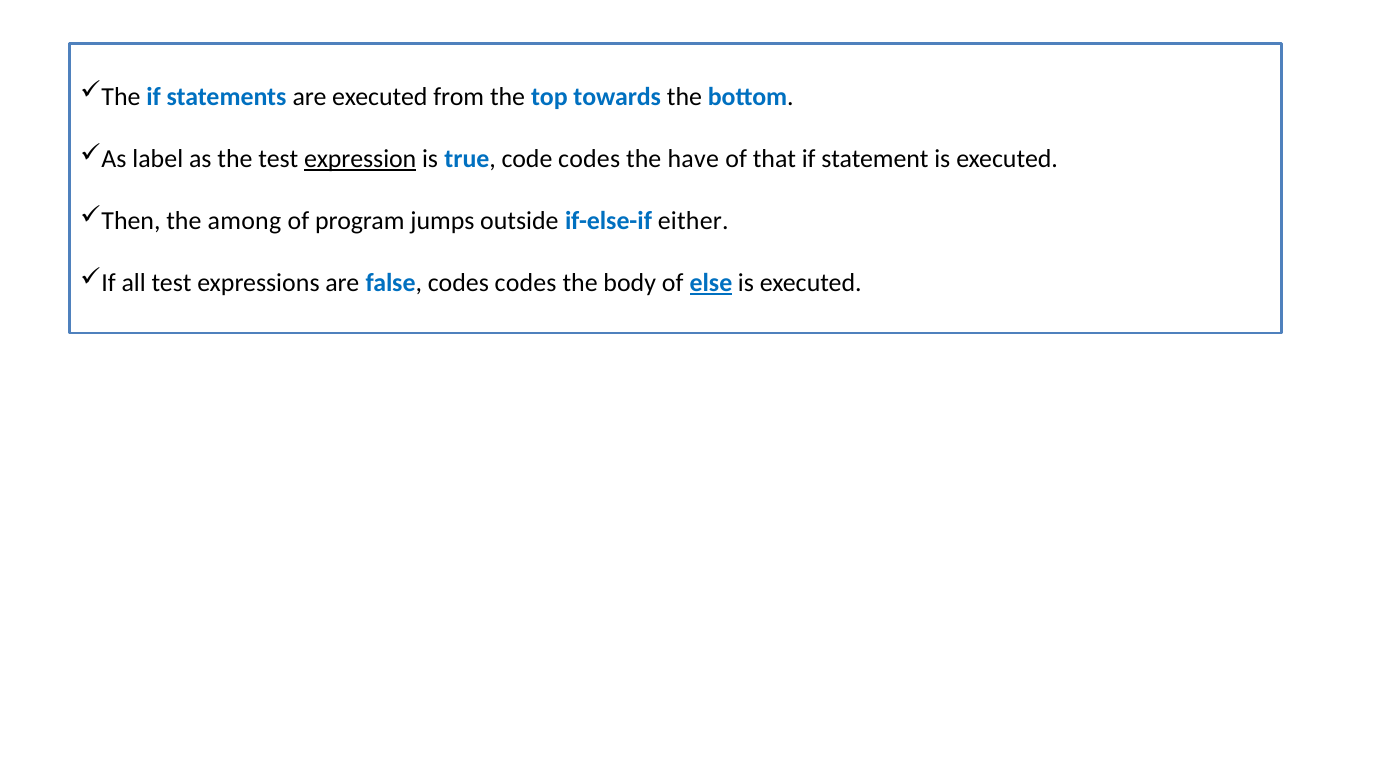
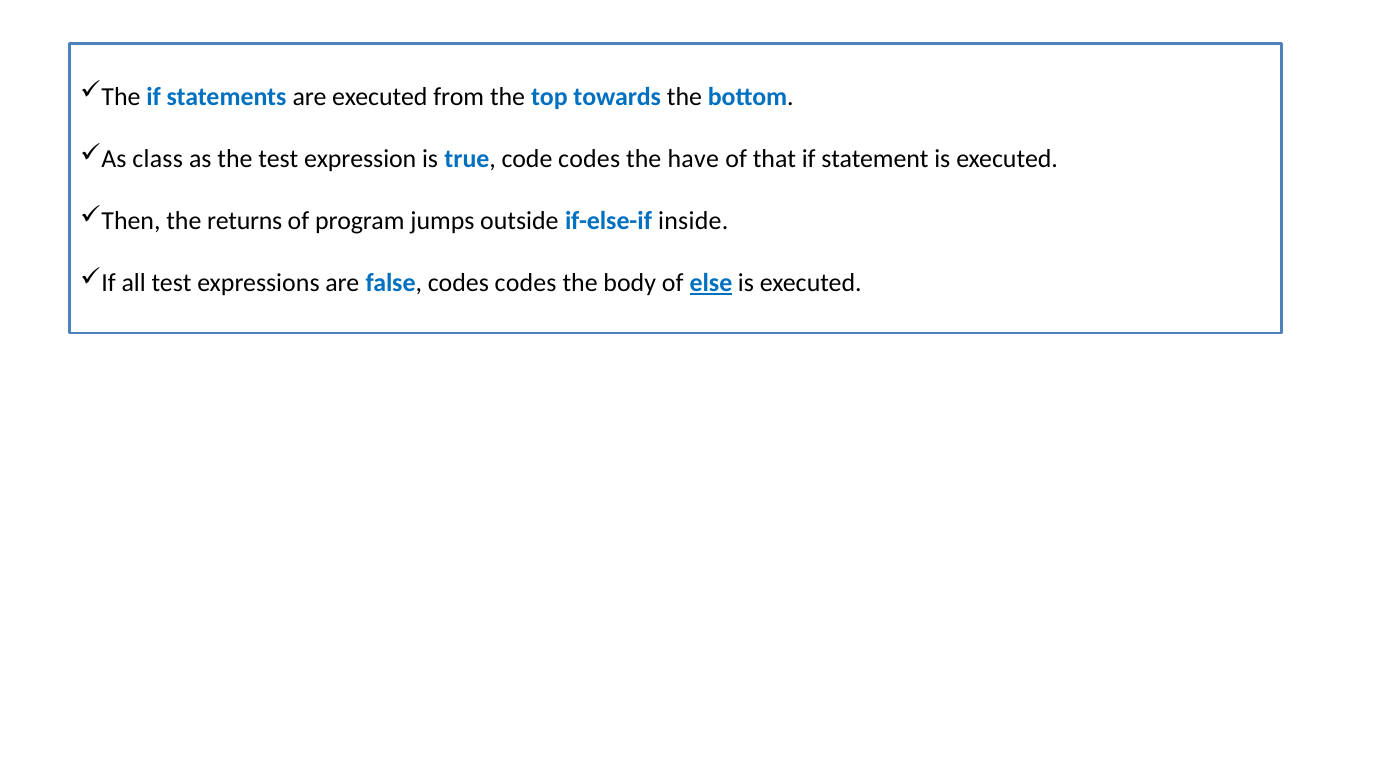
label: label -> class
expression underline: present -> none
among: among -> returns
either: either -> inside
